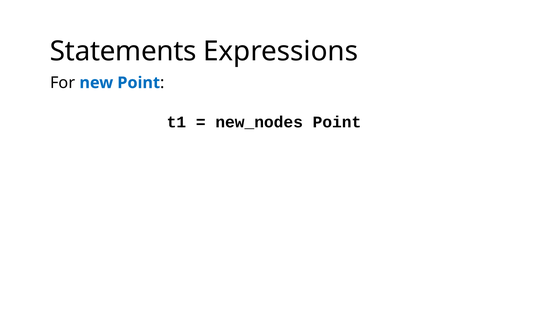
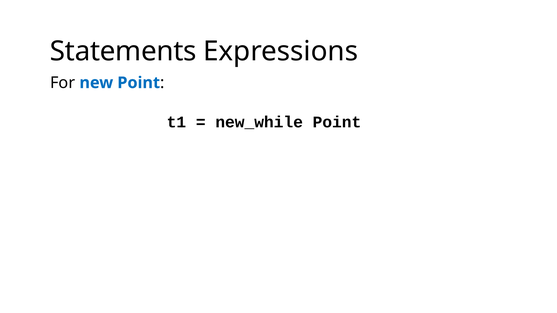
new_nodes: new_nodes -> new_while
